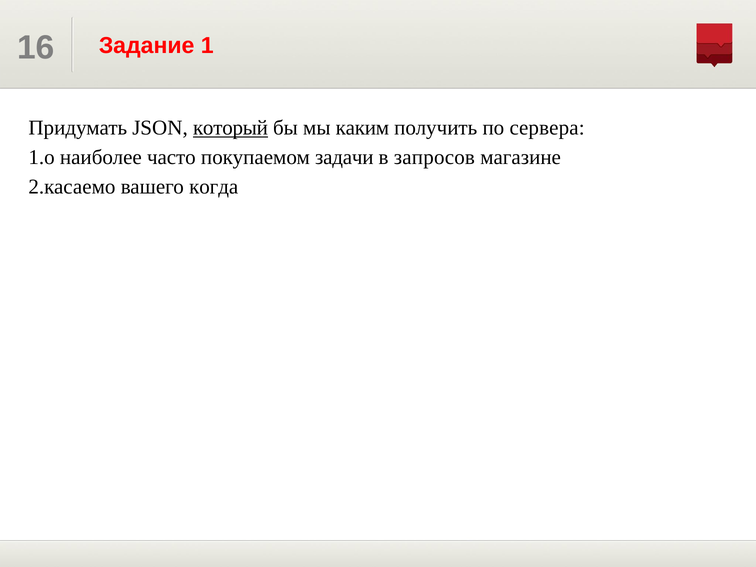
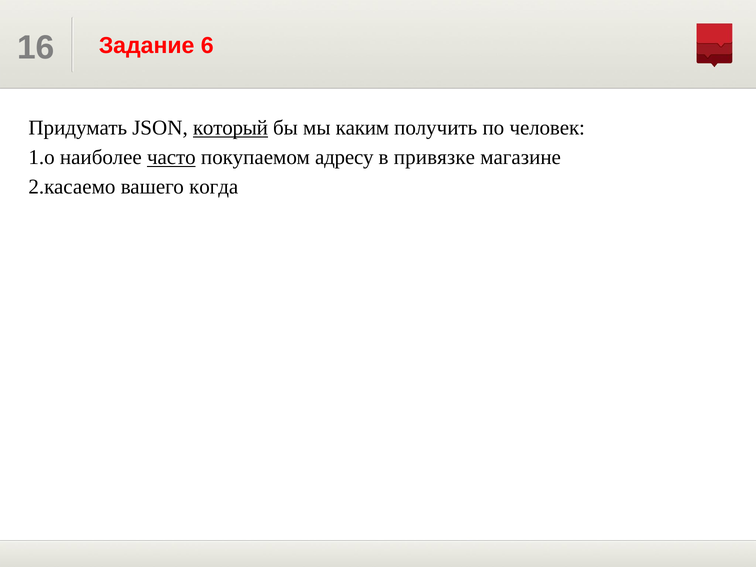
1: 1 -> 6
сервера: сервера -> человек
часто underline: none -> present
задачи: задачи -> адресу
запросов: запросов -> привязке
